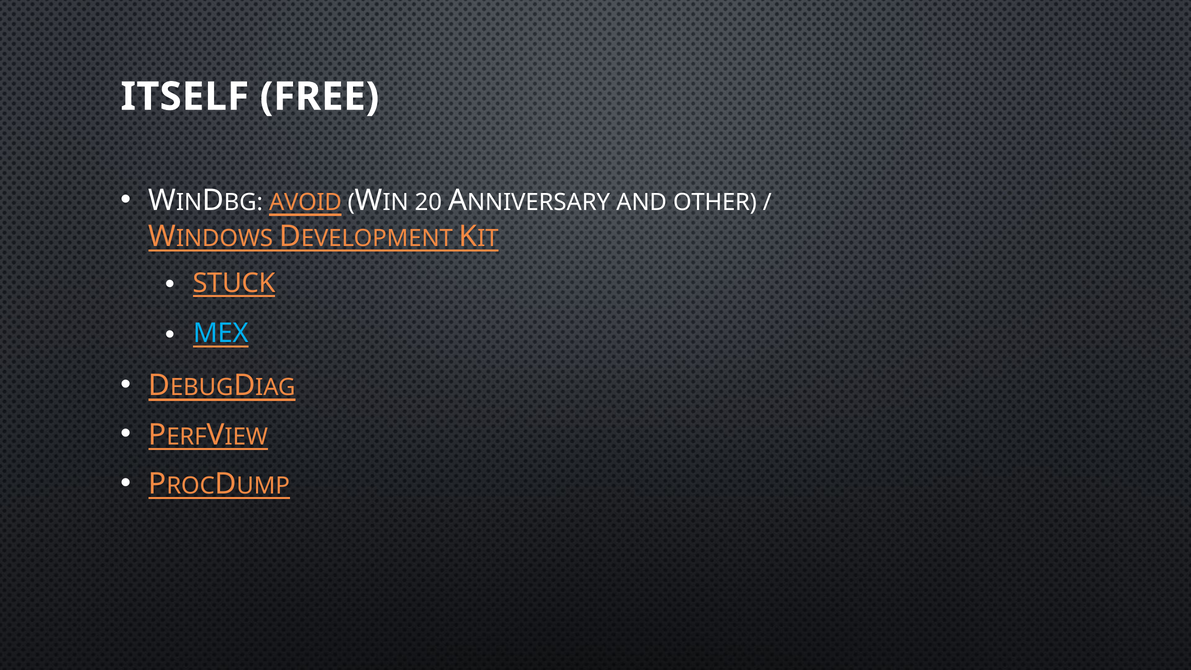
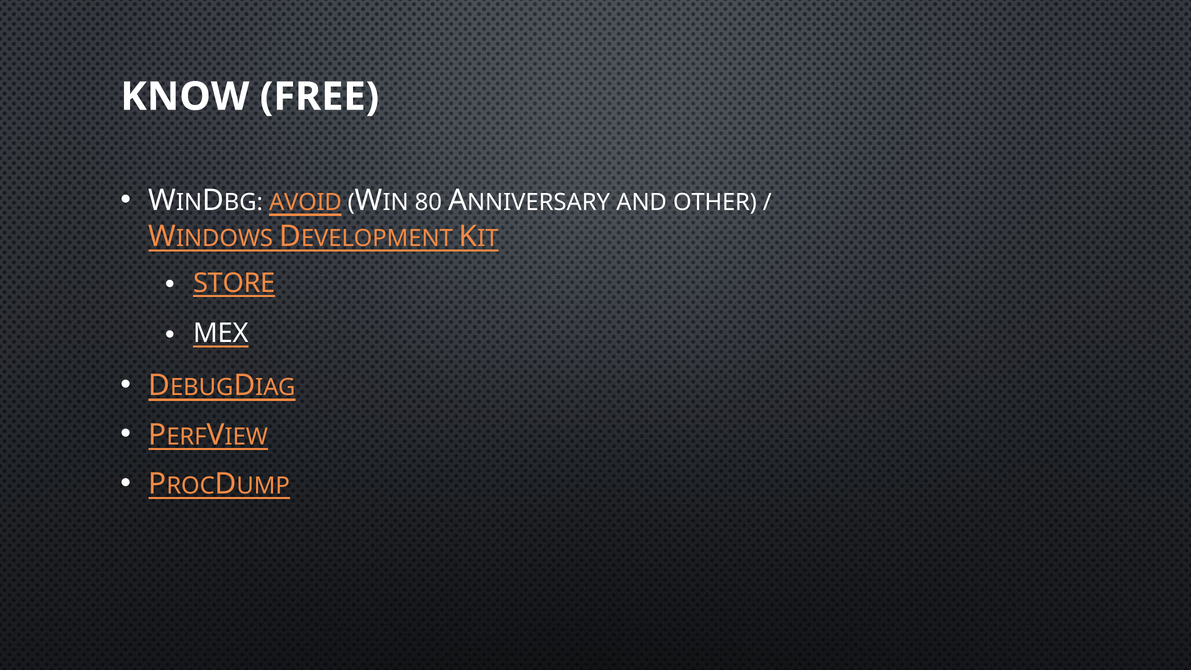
ITSELF: ITSELF -> KNOW
20: 20 -> 80
STUCK: STUCK -> STORE
MEX colour: light blue -> white
